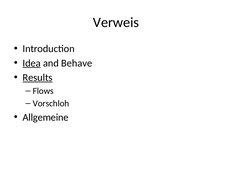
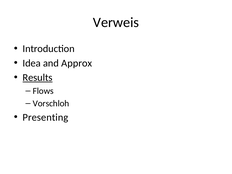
Idea underline: present -> none
Behave: Behave -> Approx
Allgemeine: Allgemeine -> Presenting
